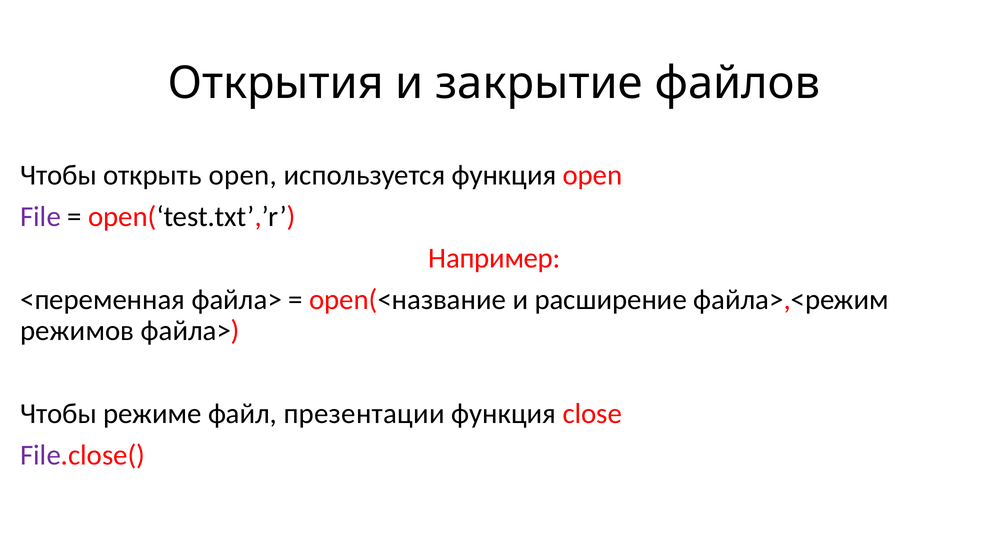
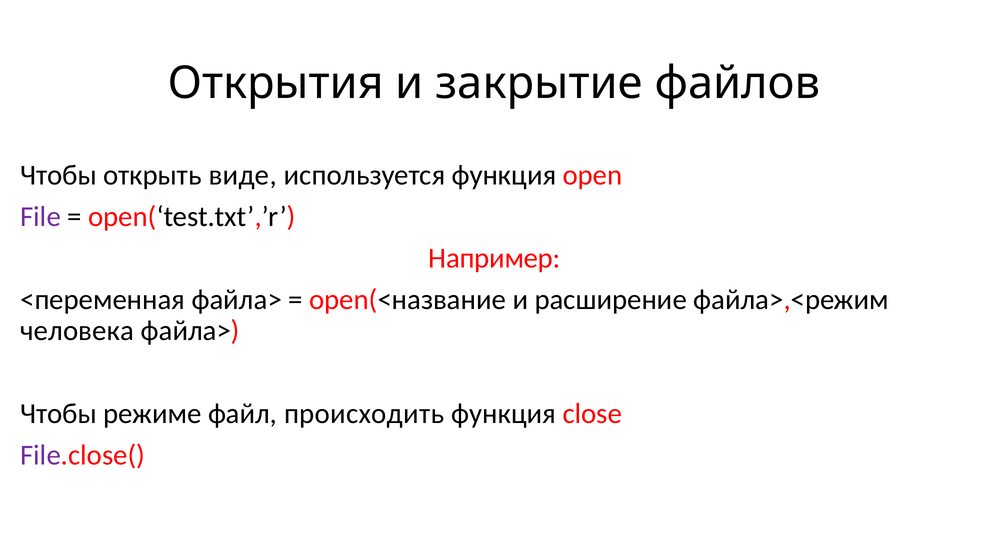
открыть open: open -> виде
режимов: режимов -> человека
презентации: презентации -> происходить
